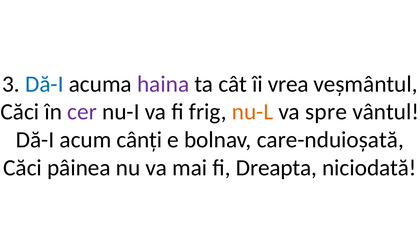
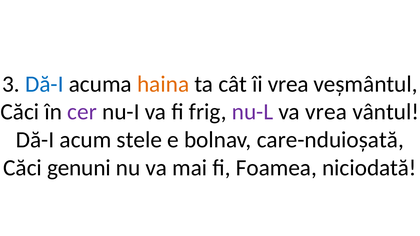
haina colour: purple -> orange
nu-L colour: orange -> purple
va spre: spre -> vrea
cânți: cânți -> stele
pâinea: pâinea -> genuni
Dreapta: Dreapta -> Foamea
